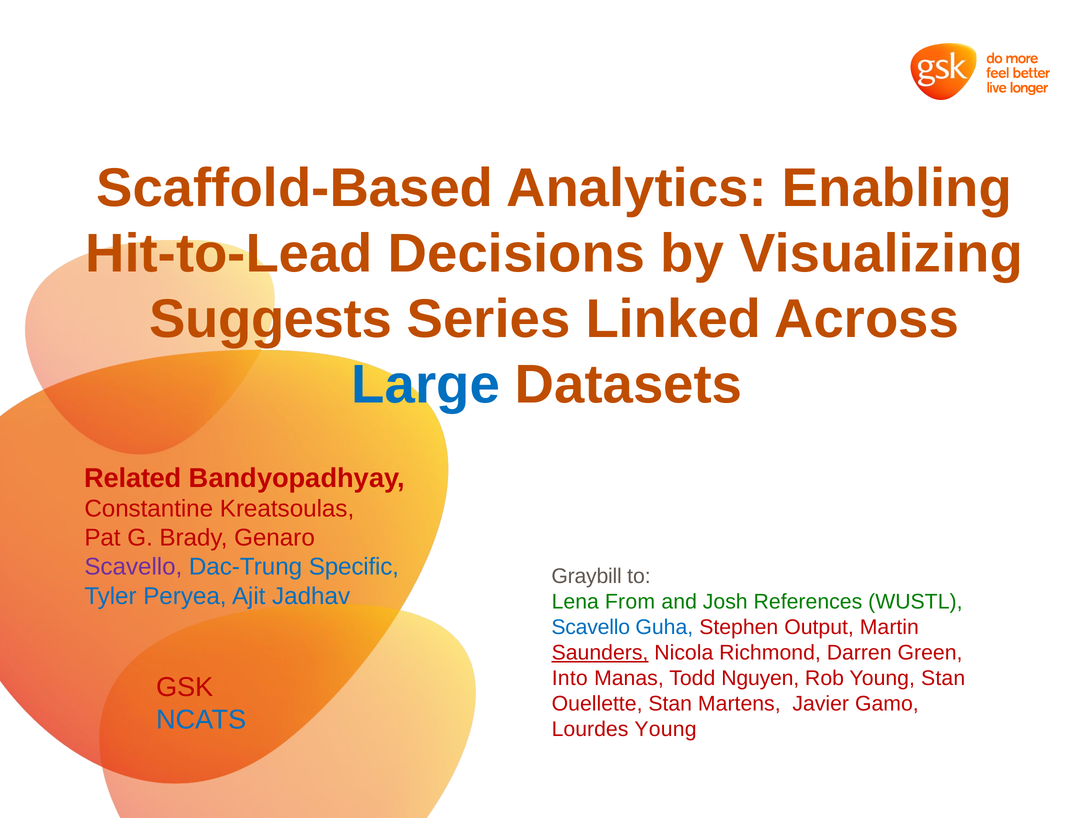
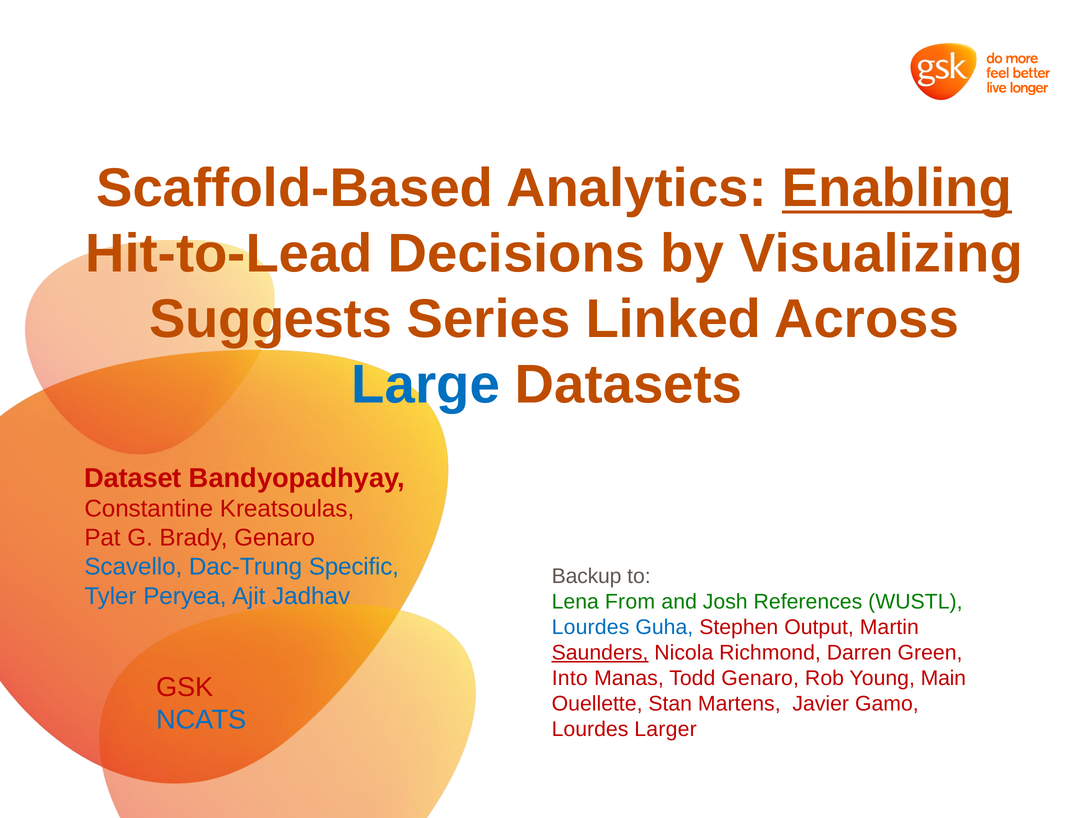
Enabling underline: none -> present
Related: Related -> Dataset
Scavello at (133, 567) colour: purple -> blue
Graybill: Graybill -> Backup
Scavello at (591, 627): Scavello -> Lourdes
Todd Nguyen: Nguyen -> Genaro
Young Stan: Stan -> Main
Lourdes Young: Young -> Larger
